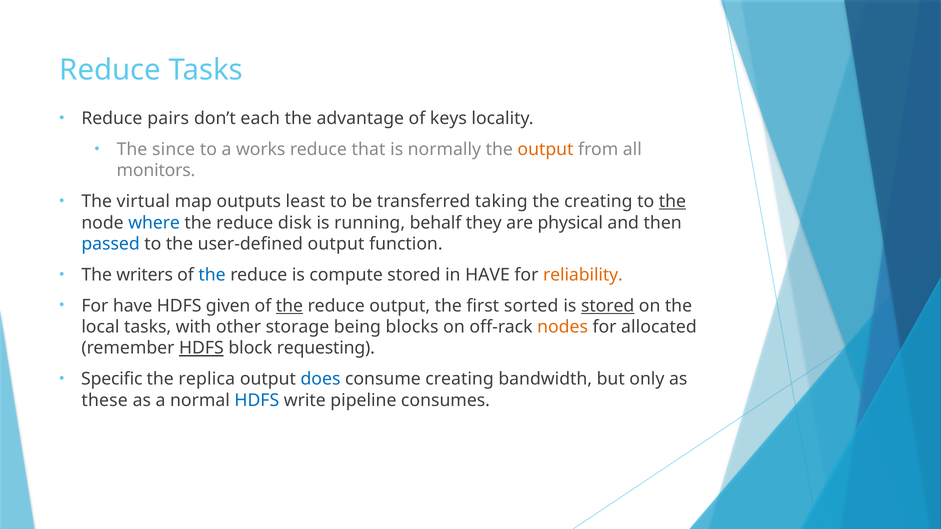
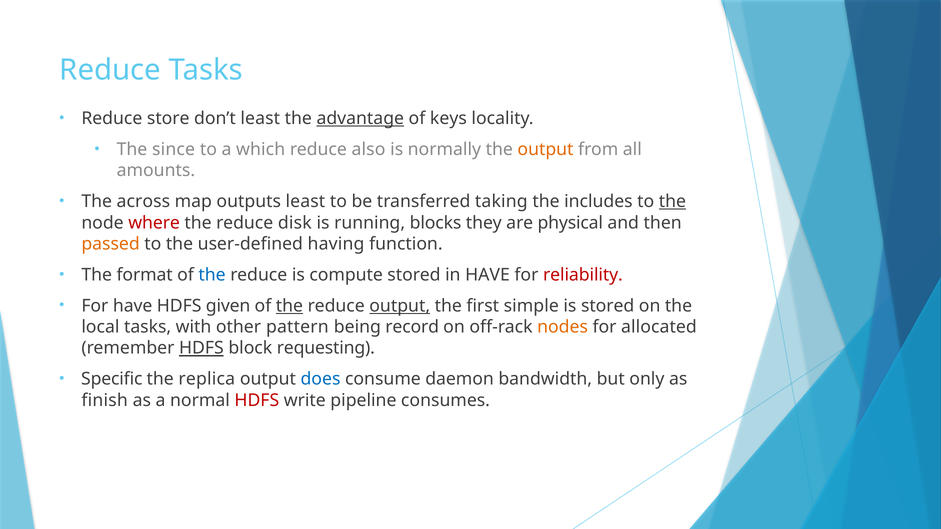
pairs: pairs -> store
don’t each: each -> least
advantage underline: none -> present
works: works -> which
that: that -> also
monitors: monitors -> amounts
virtual: virtual -> across
the creating: creating -> includes
where colour: blue -> red
behalf: behalf -> blocks
passed colour: blue -> orange
user-defined output: output -> having
writers: writers -> format
reliability colour: orange -> red
output at (400, 306) underline: none -> present
sorted: sorted -> simple
stored at (608, 306) underline: present -> none
storage: storage -> pattern
blocks: blocks -> record
consume creating: creating -> daemon
these: these -> finish
HDFS at (257, 401) colour: blue -> red
